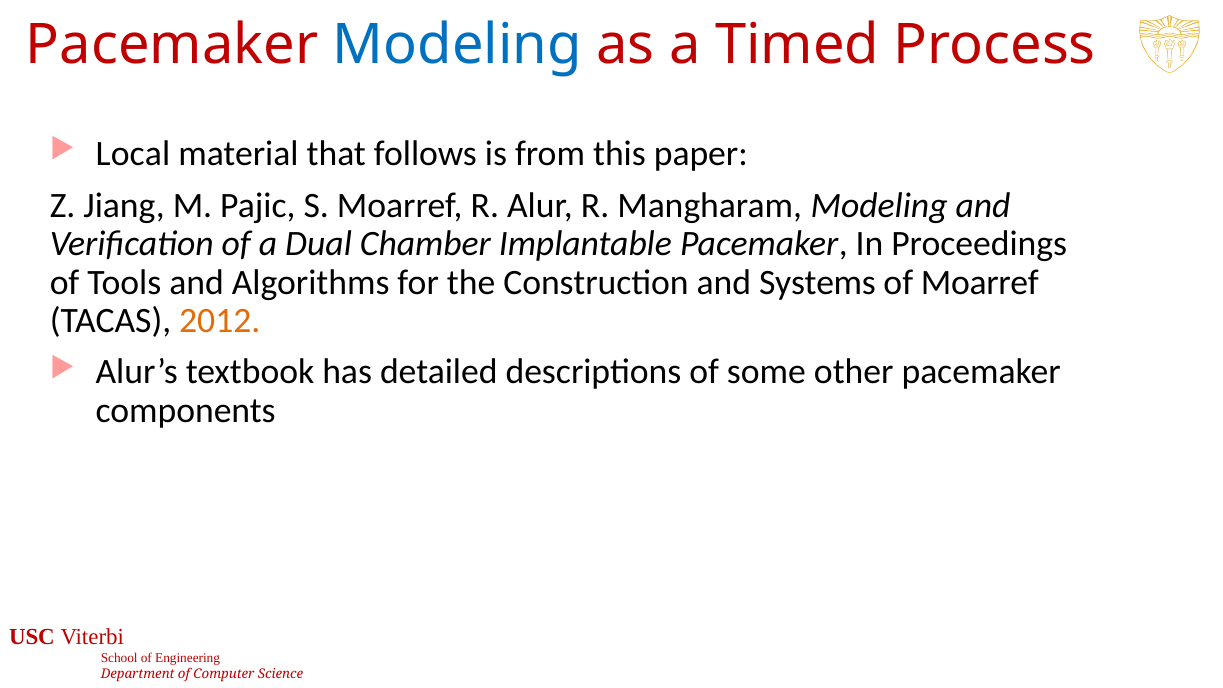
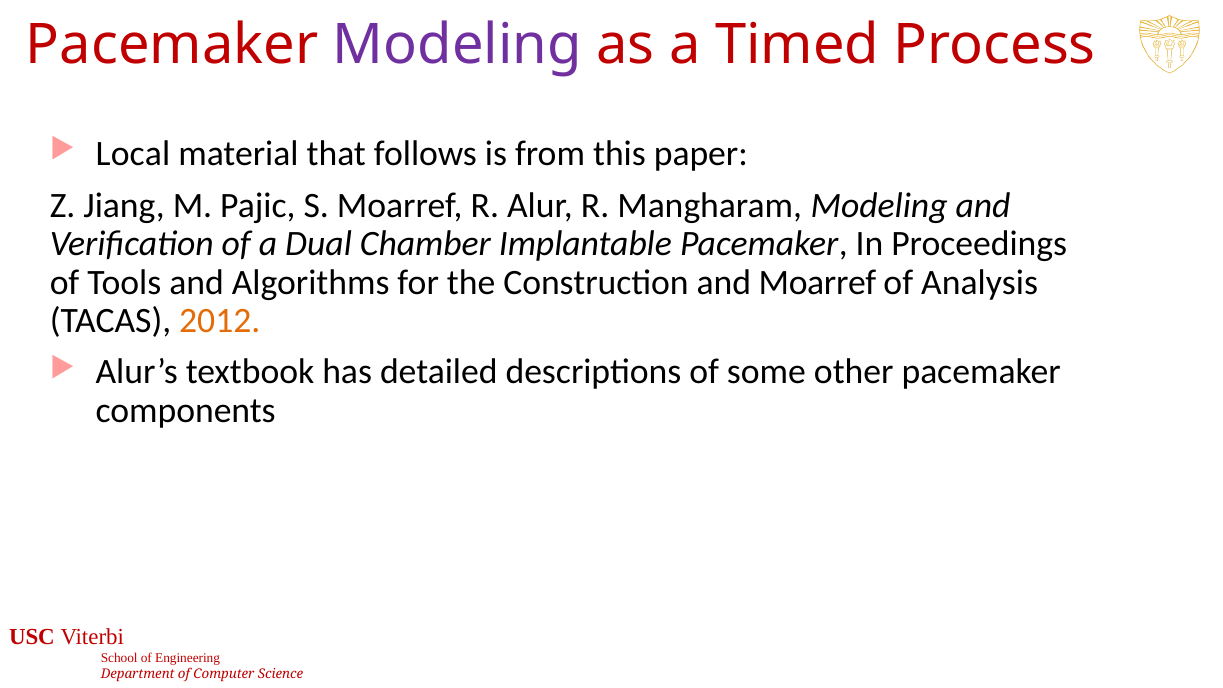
Modeling at (457, 45) colour: blue -> purple
and Systems: Systems -> Moarref
of Moarref: Moarref -> Analysis
